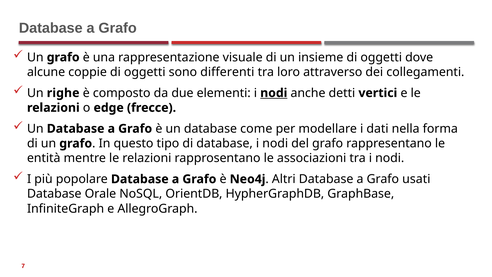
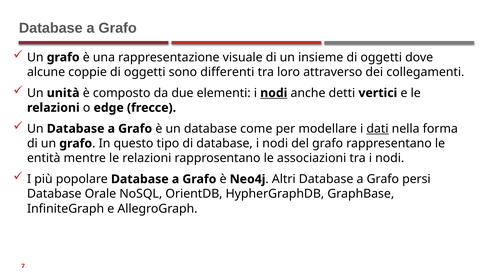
righe: righe -> unità
dati underline: none -> present
usati: usati -> persi
